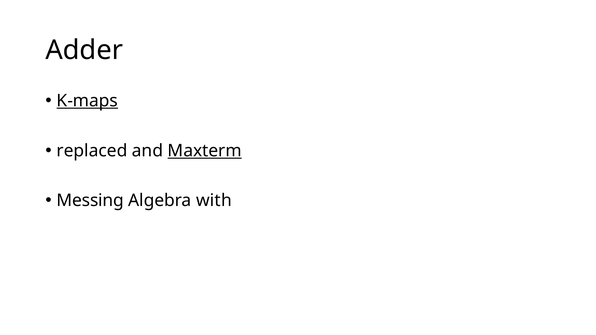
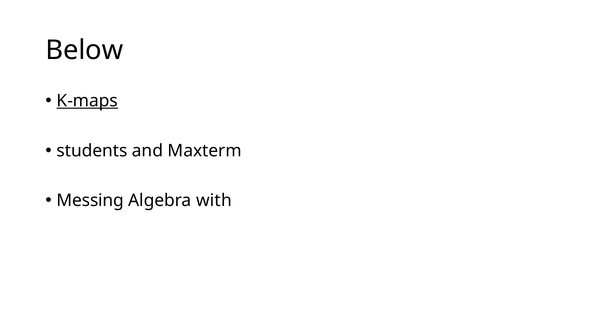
Adder: Adder -> Below
replaced: replaced -> students
Maxterm underline: present -> none
